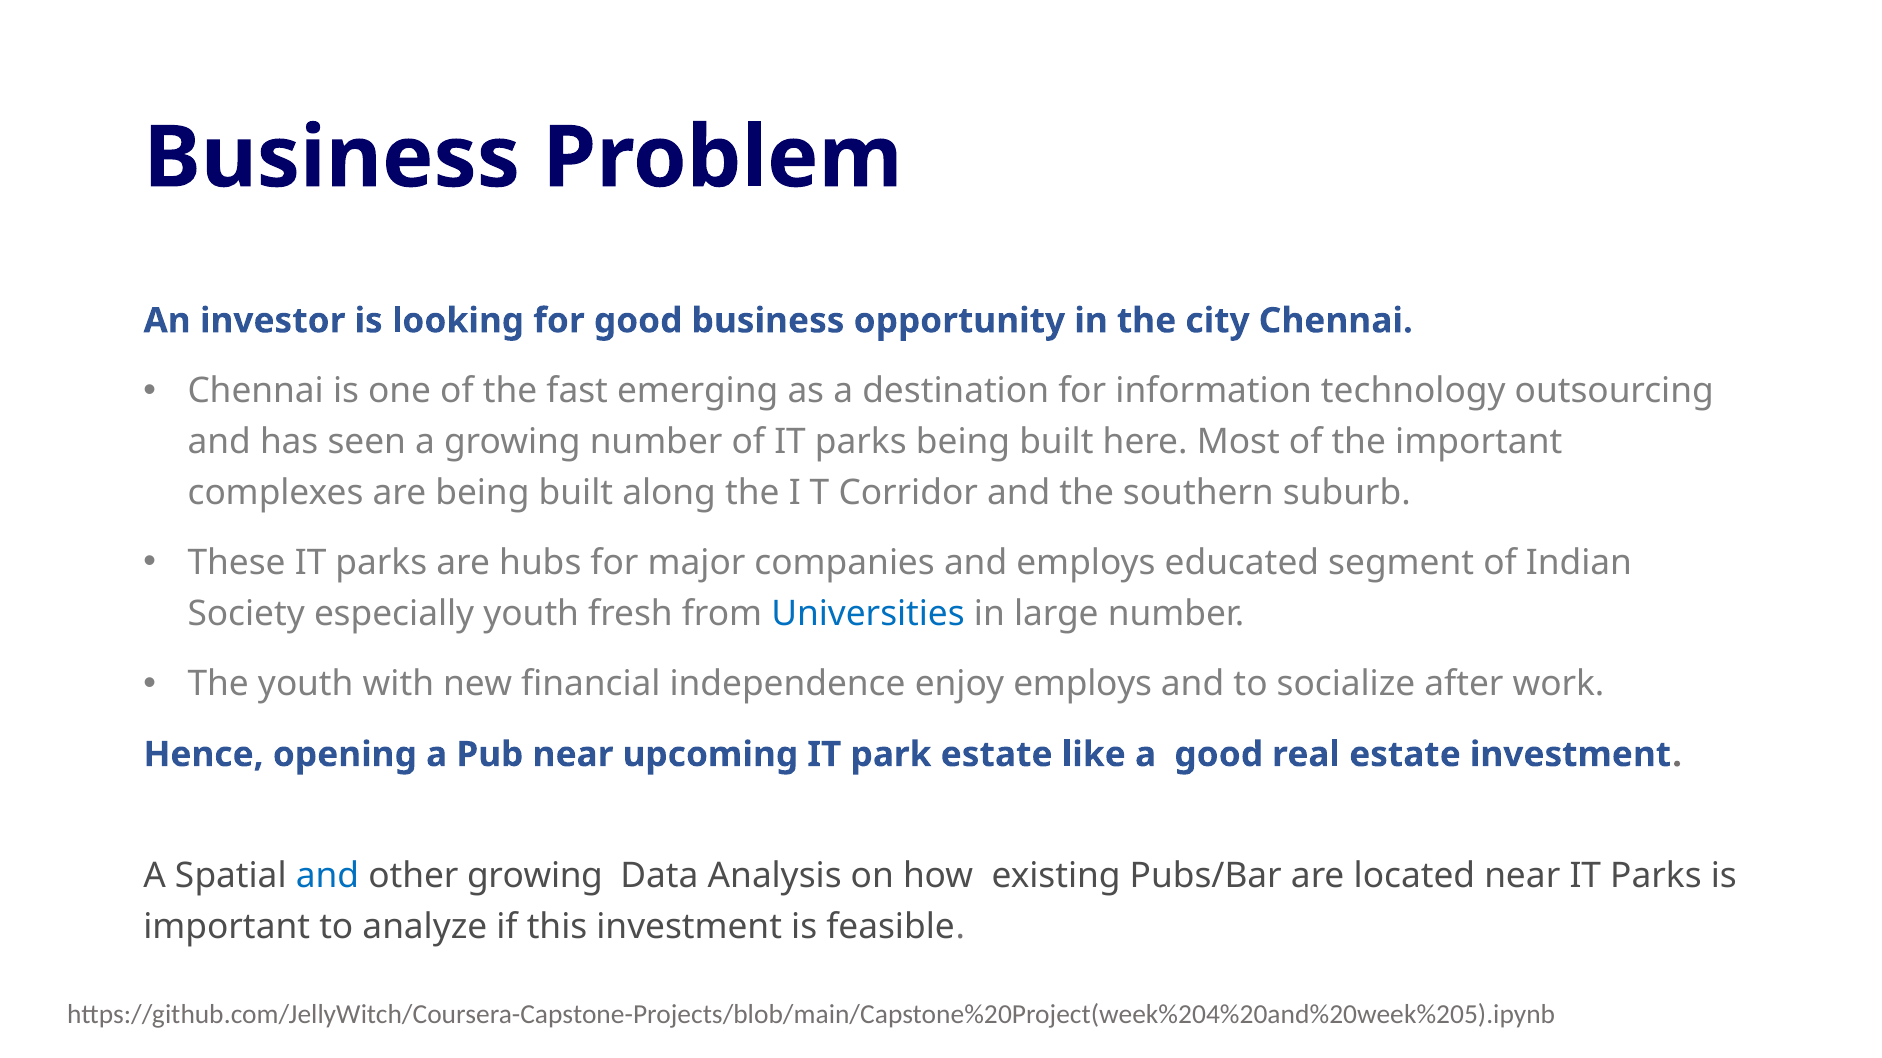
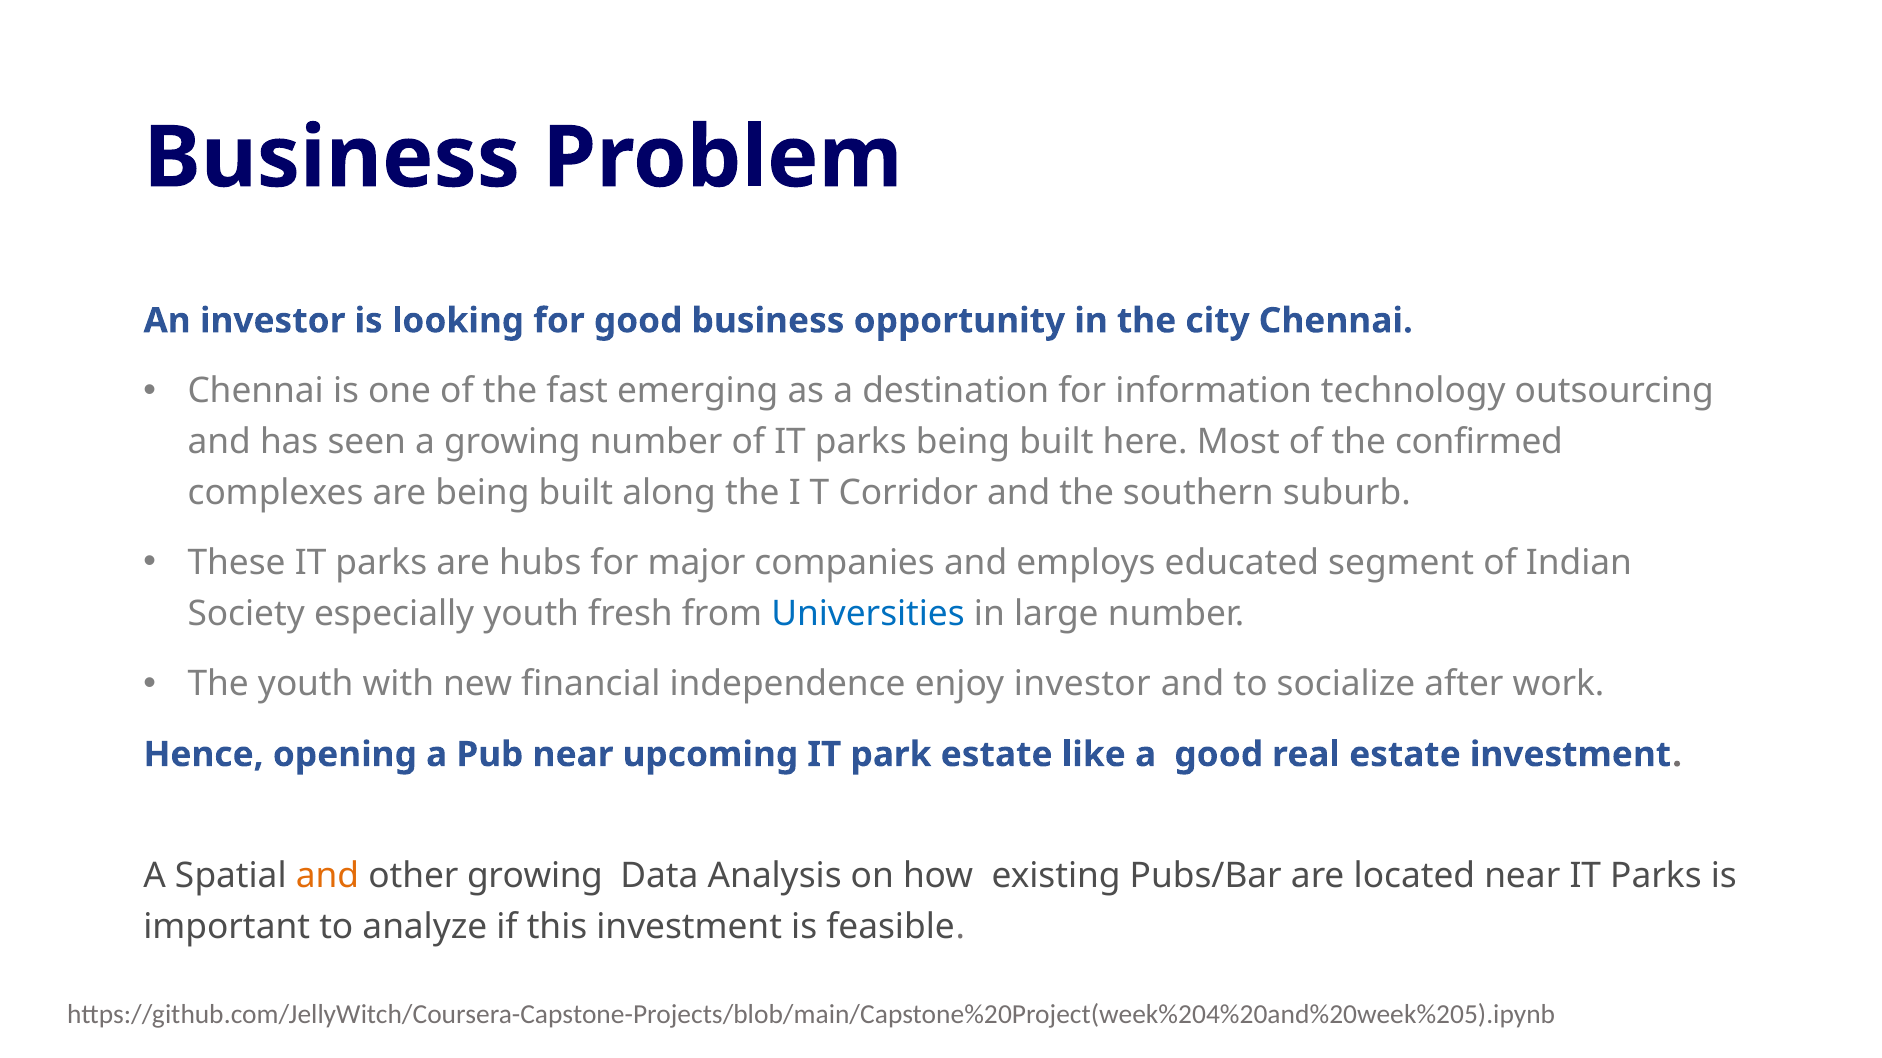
the important: important -> confirmed
enjoy employs: employs -> investor
and at (328, 876) colour: blue -> orange
